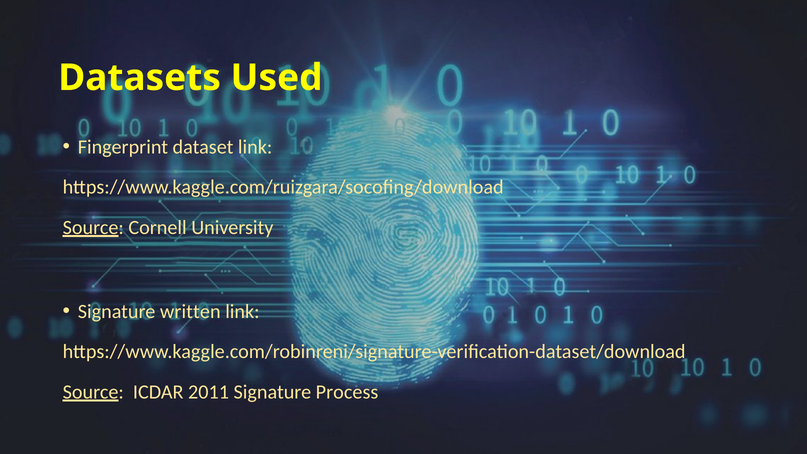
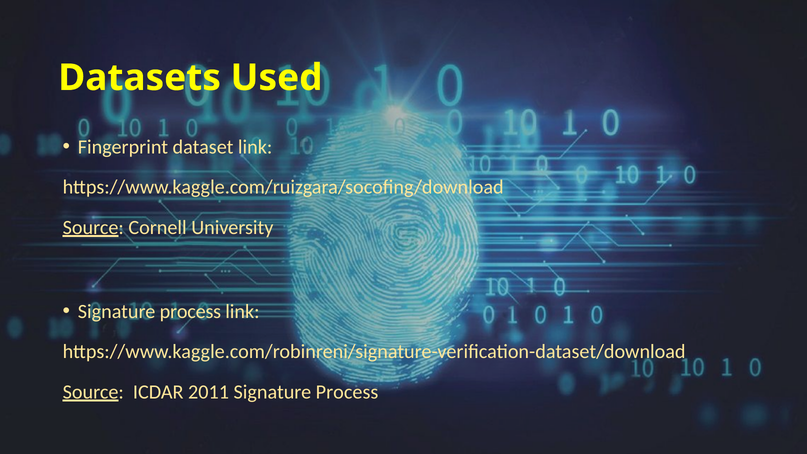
written at (190, 311): written -> process
